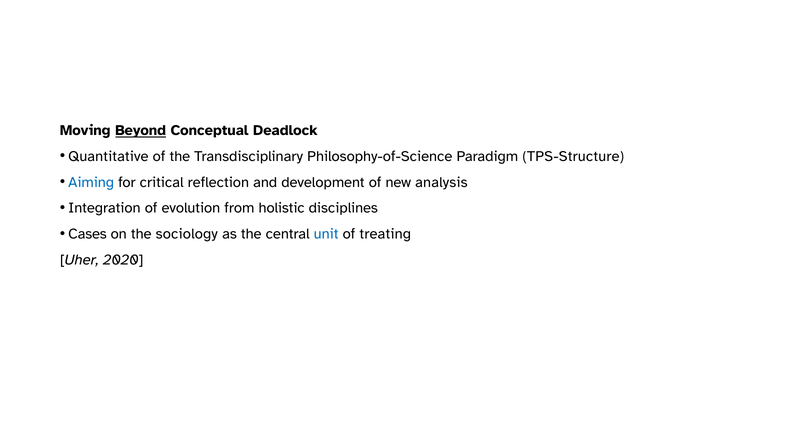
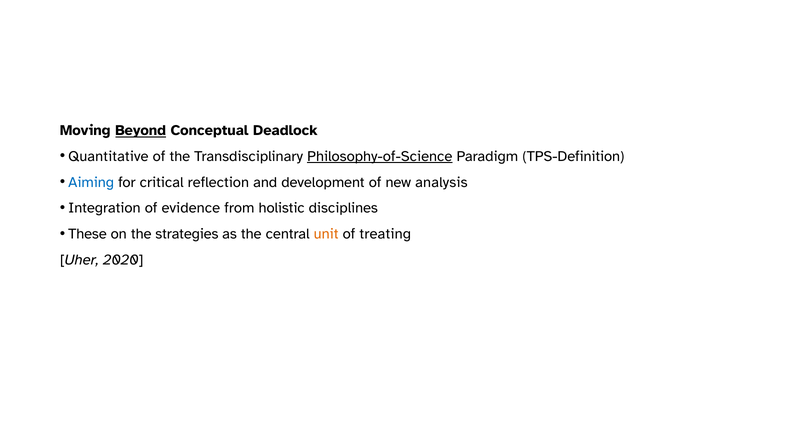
Philosophy-of-Science underline: none -> present
TPS-Structure: TPS-Structure -> TPS-Definition
evolution: evolution -> evidence
Cases: Cases -> These
sociology: sociology -> strategies
unit colour: blue -> orange
